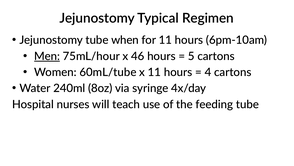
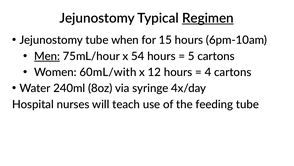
Regimen underline: none -> present
for 11: 11 -> 15
46: 46 -> 54
60mL/tube: 60mL/tube -> 60mL/with
x 11: 11 -> 12
